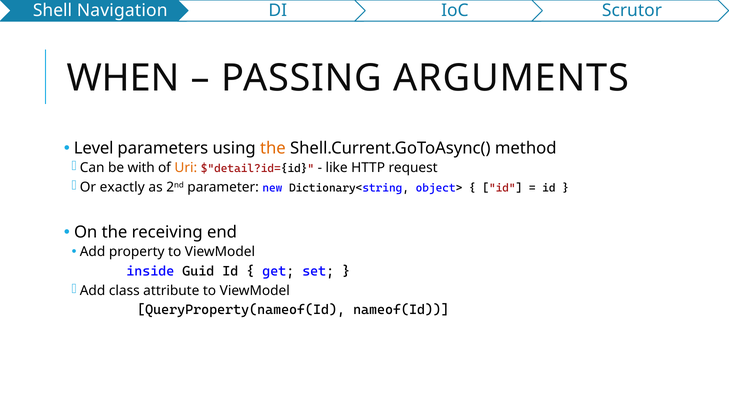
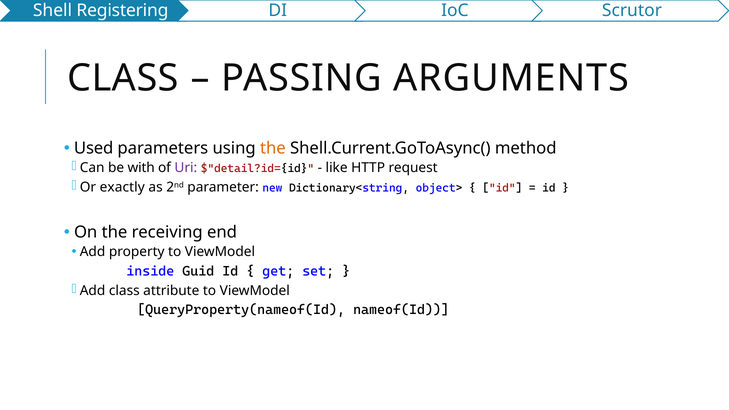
Navigation: Navigation -> Registering
WHEN at (123, 78): WHEN -> CLASS
Level: Level -> Used
Uri colour: orange -> purple
